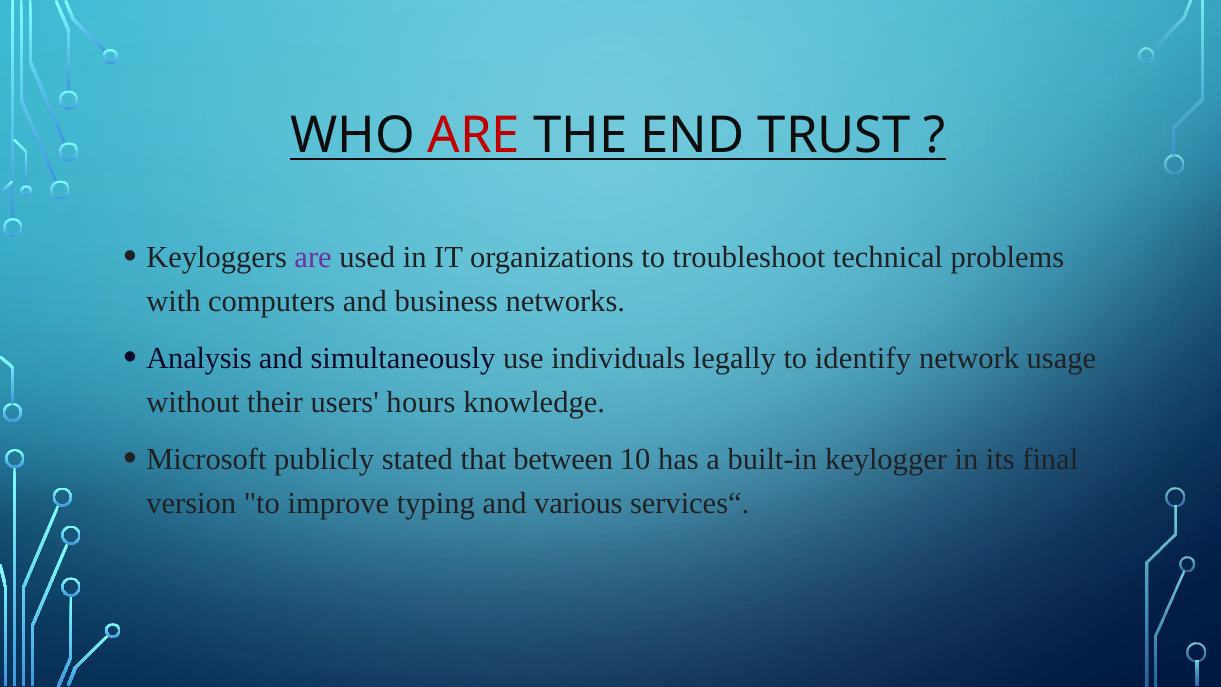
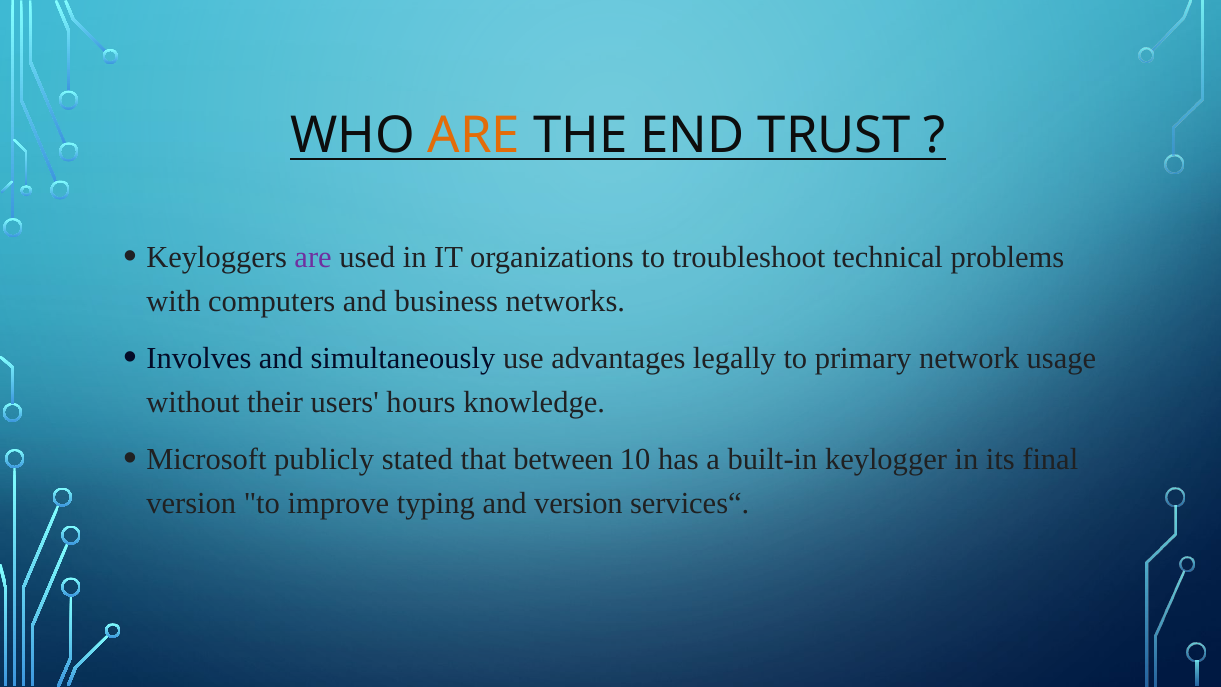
ARE at (474, 136) colour: red -> orange
Analysis: Analysis -> Involves
individuals: individuals -> advantages
identify: identify -> primary
and various: various -> version
